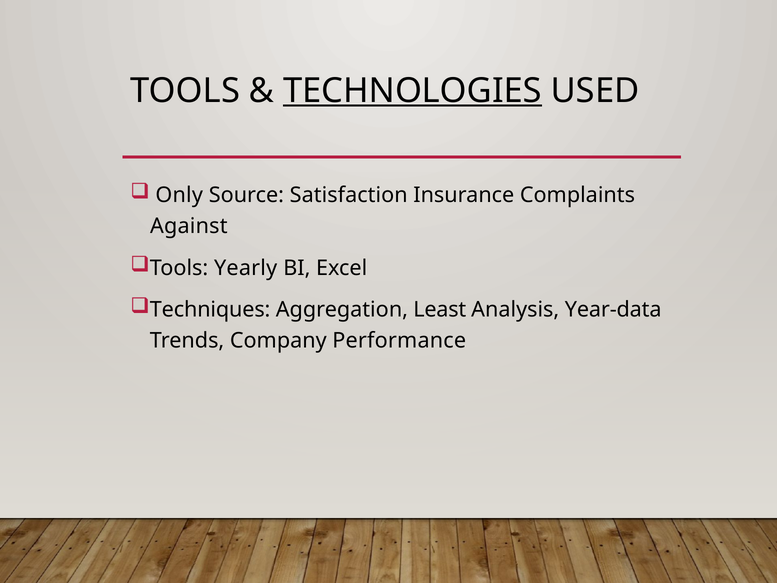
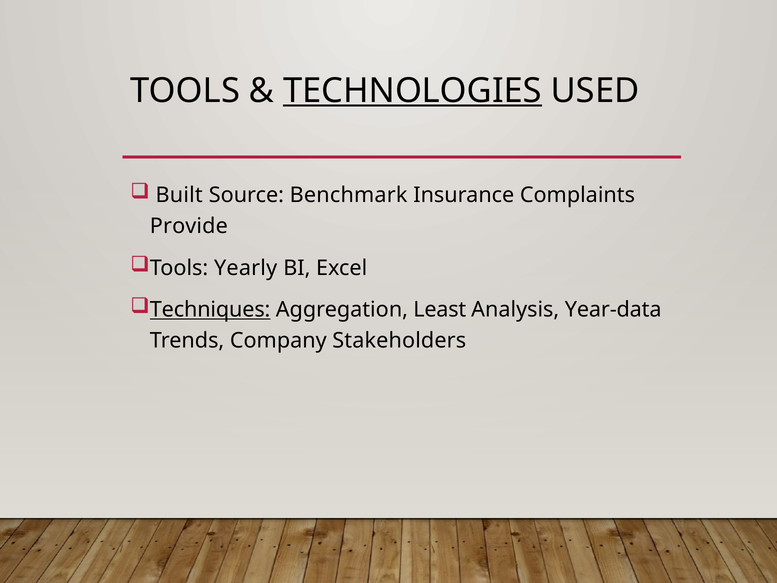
Only: Only -> Built
Satisfaction: Satisfaction -> Benchmark
Against: Against -> Provide
Techniques underline: none -> present
Performance: Performance -> Stakeholders
